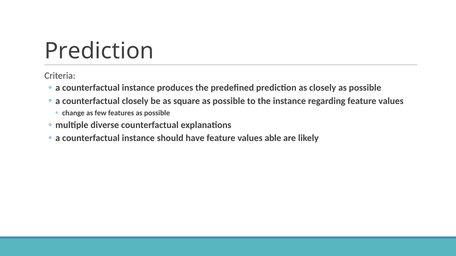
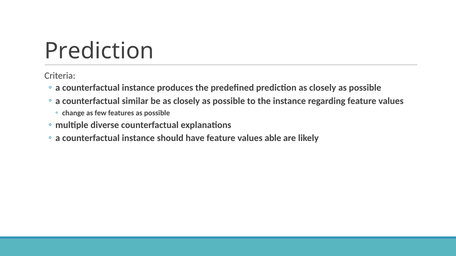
counterfactual closely: closely -> similar
be as square: square -> closely
